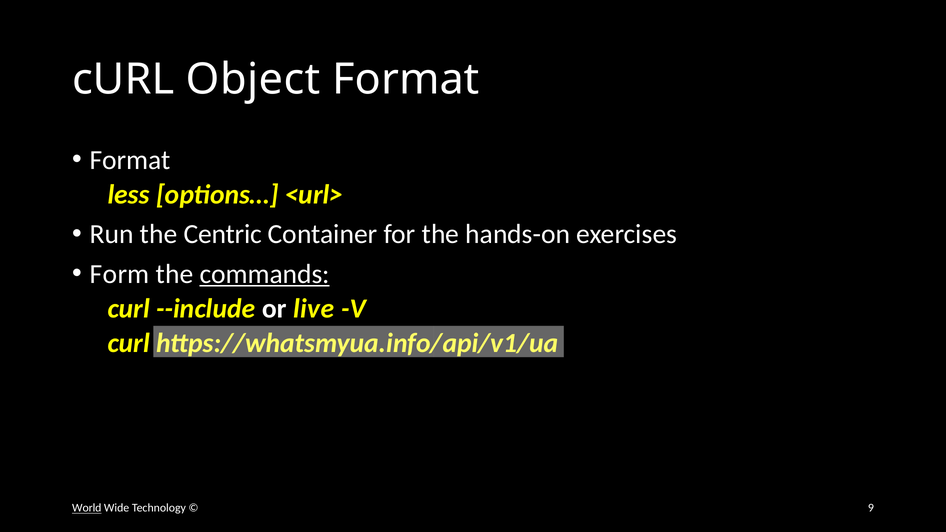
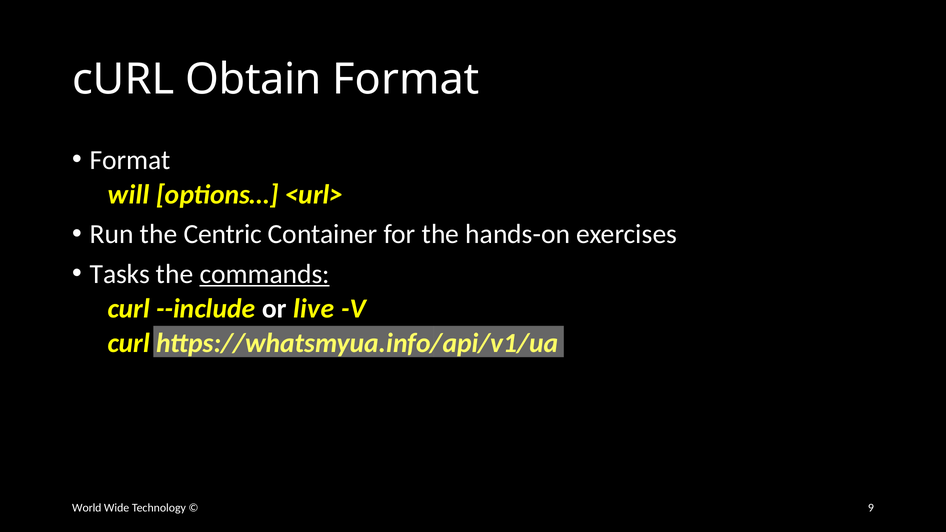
Object: Object -> Obtain
less: less -> will
Form: Form -> Tasks
World underline: present -> none
